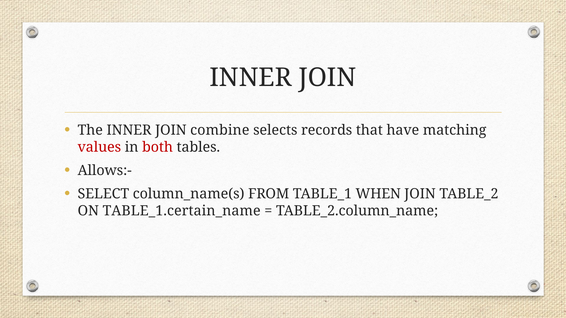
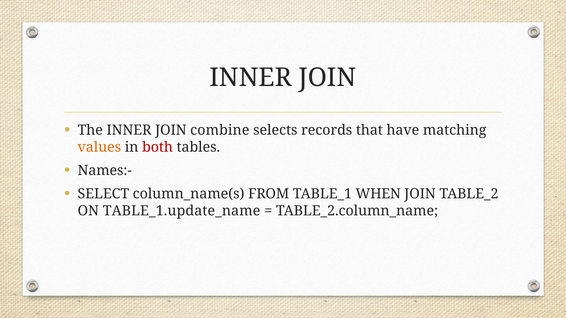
values colour: red -> orange
Allows:-: Allows:- -> Names:-
TABLE_1.certain_name: TABLE_1.certain_name -> TABLE_1.update_name
